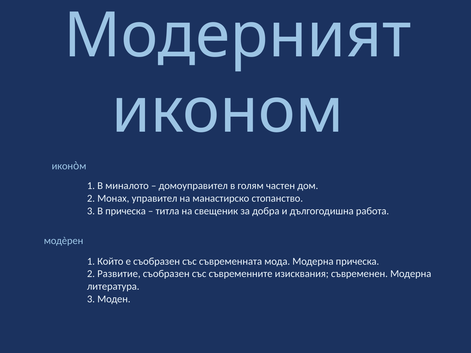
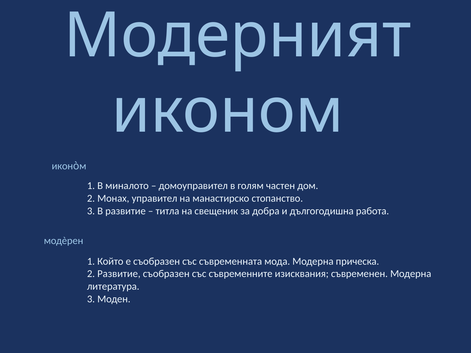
В прическа: прическа -> развитие
